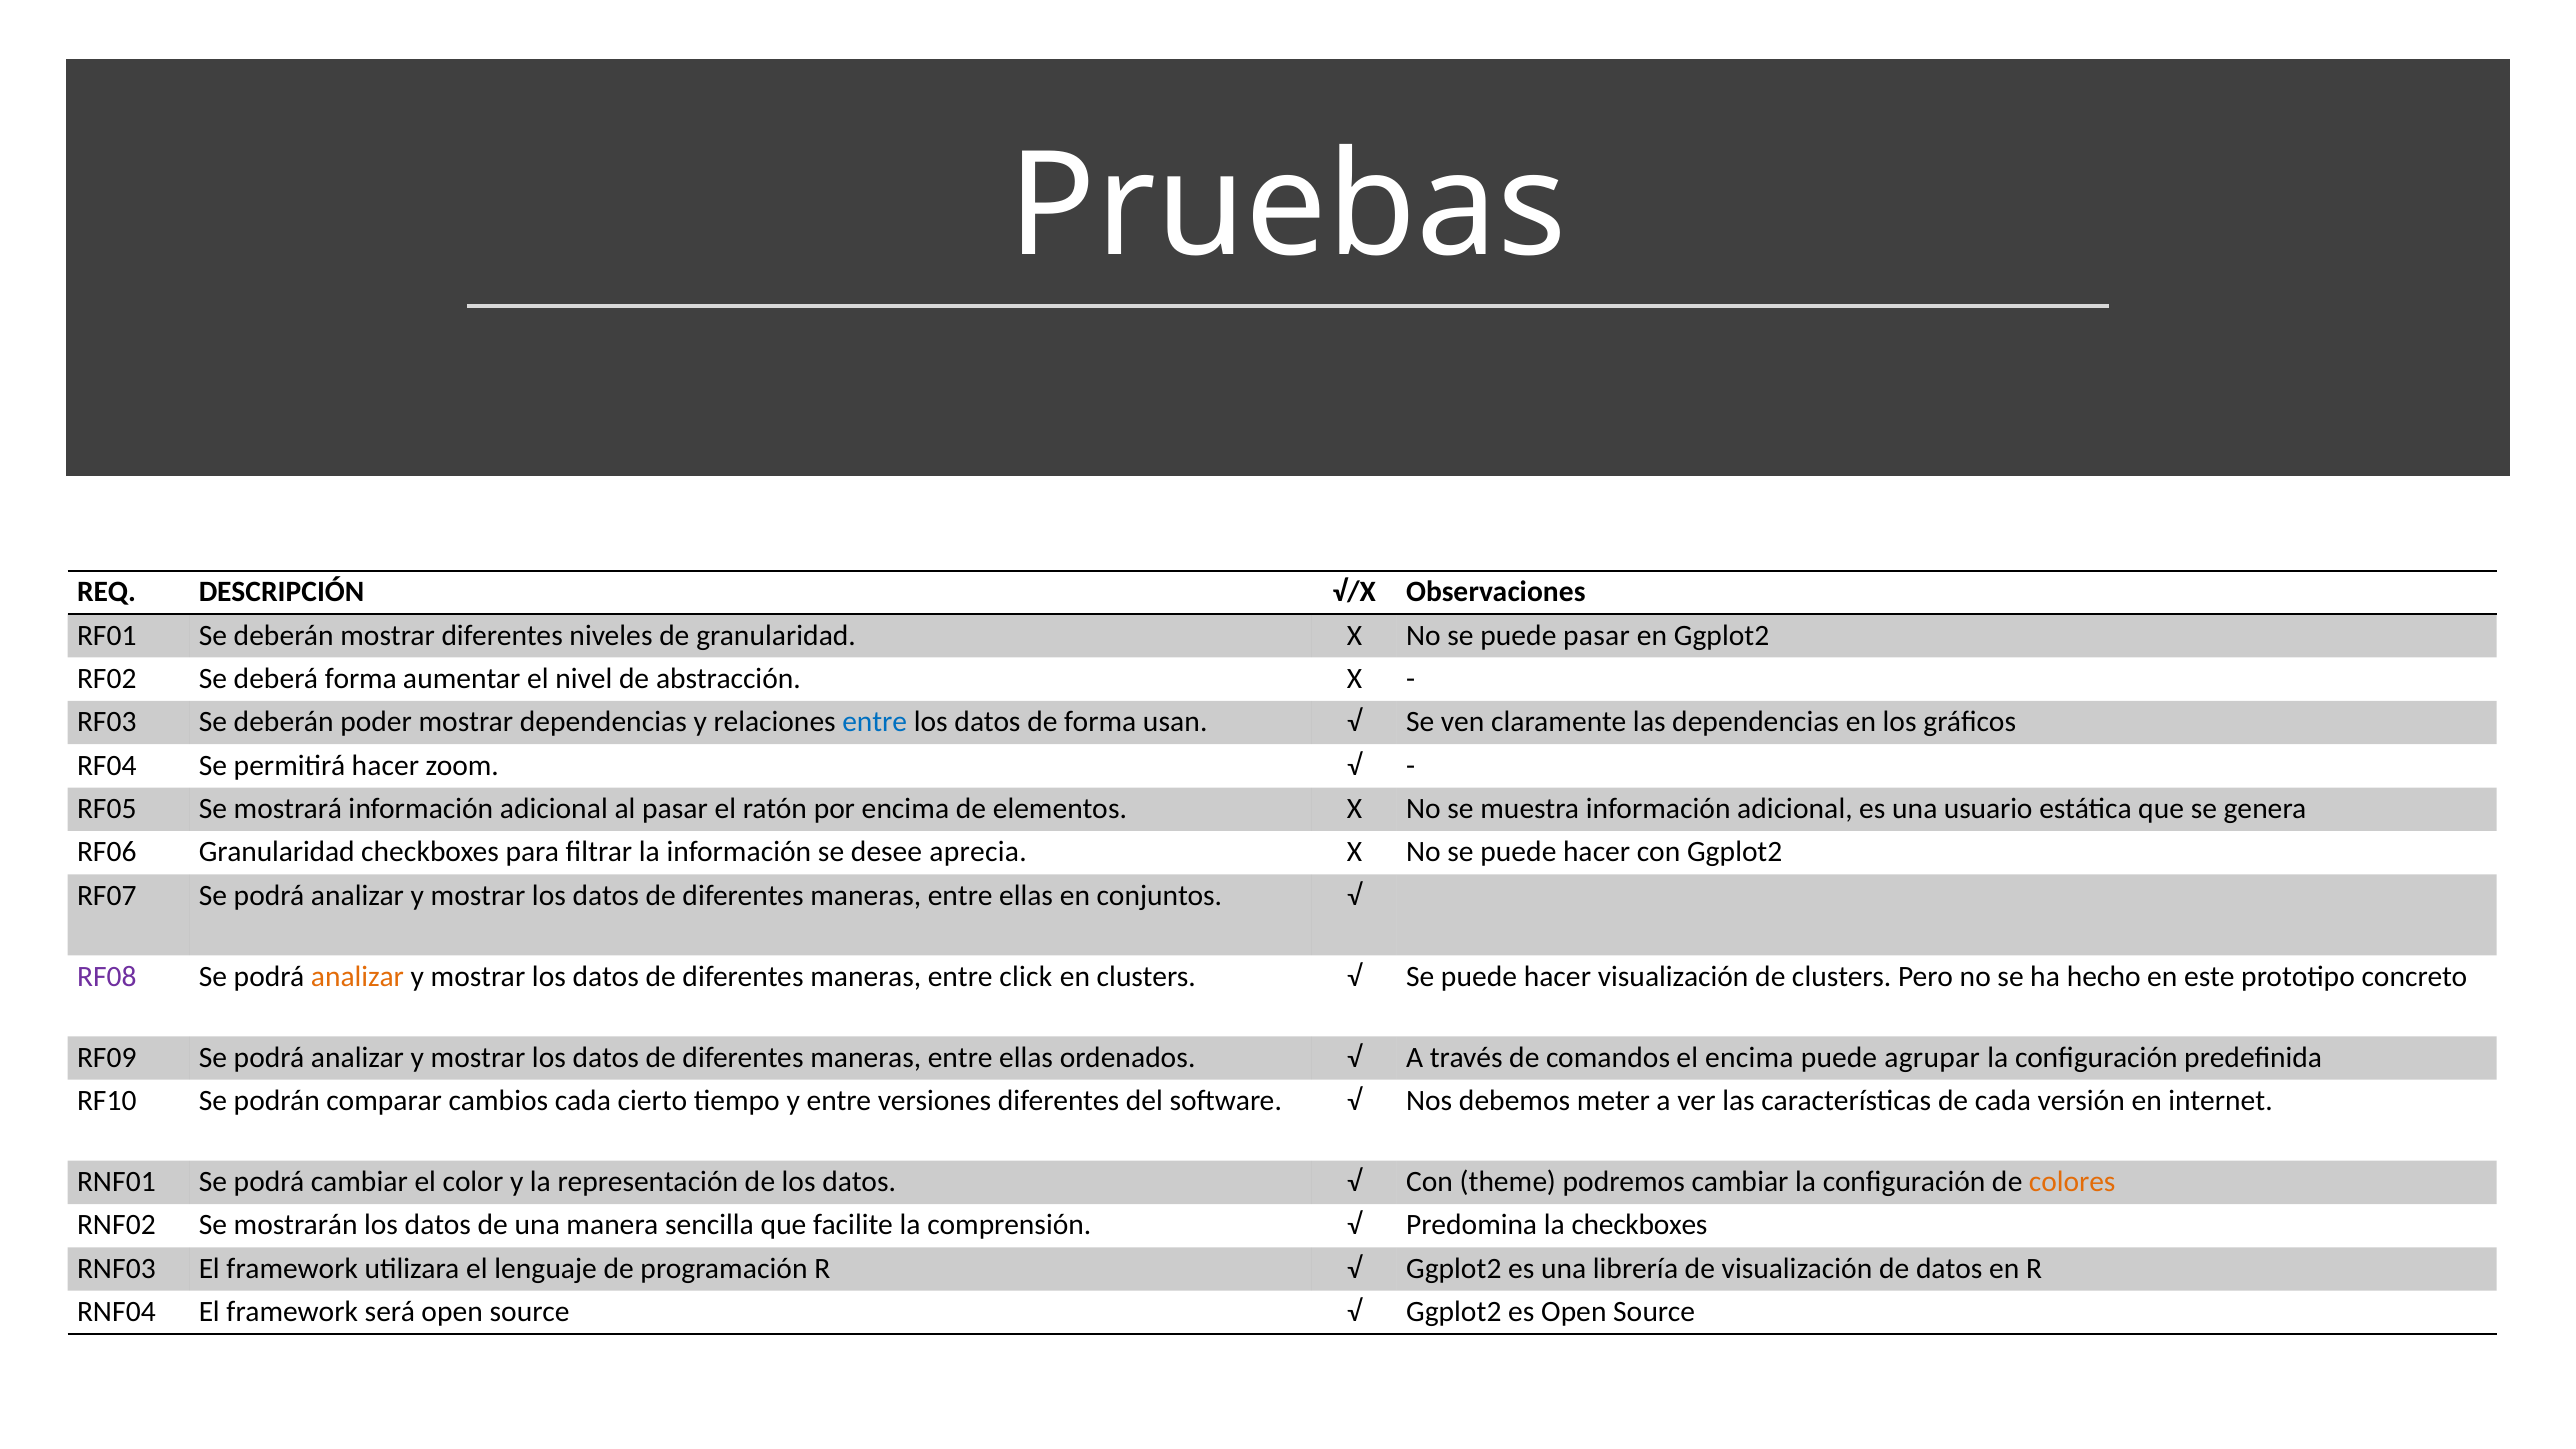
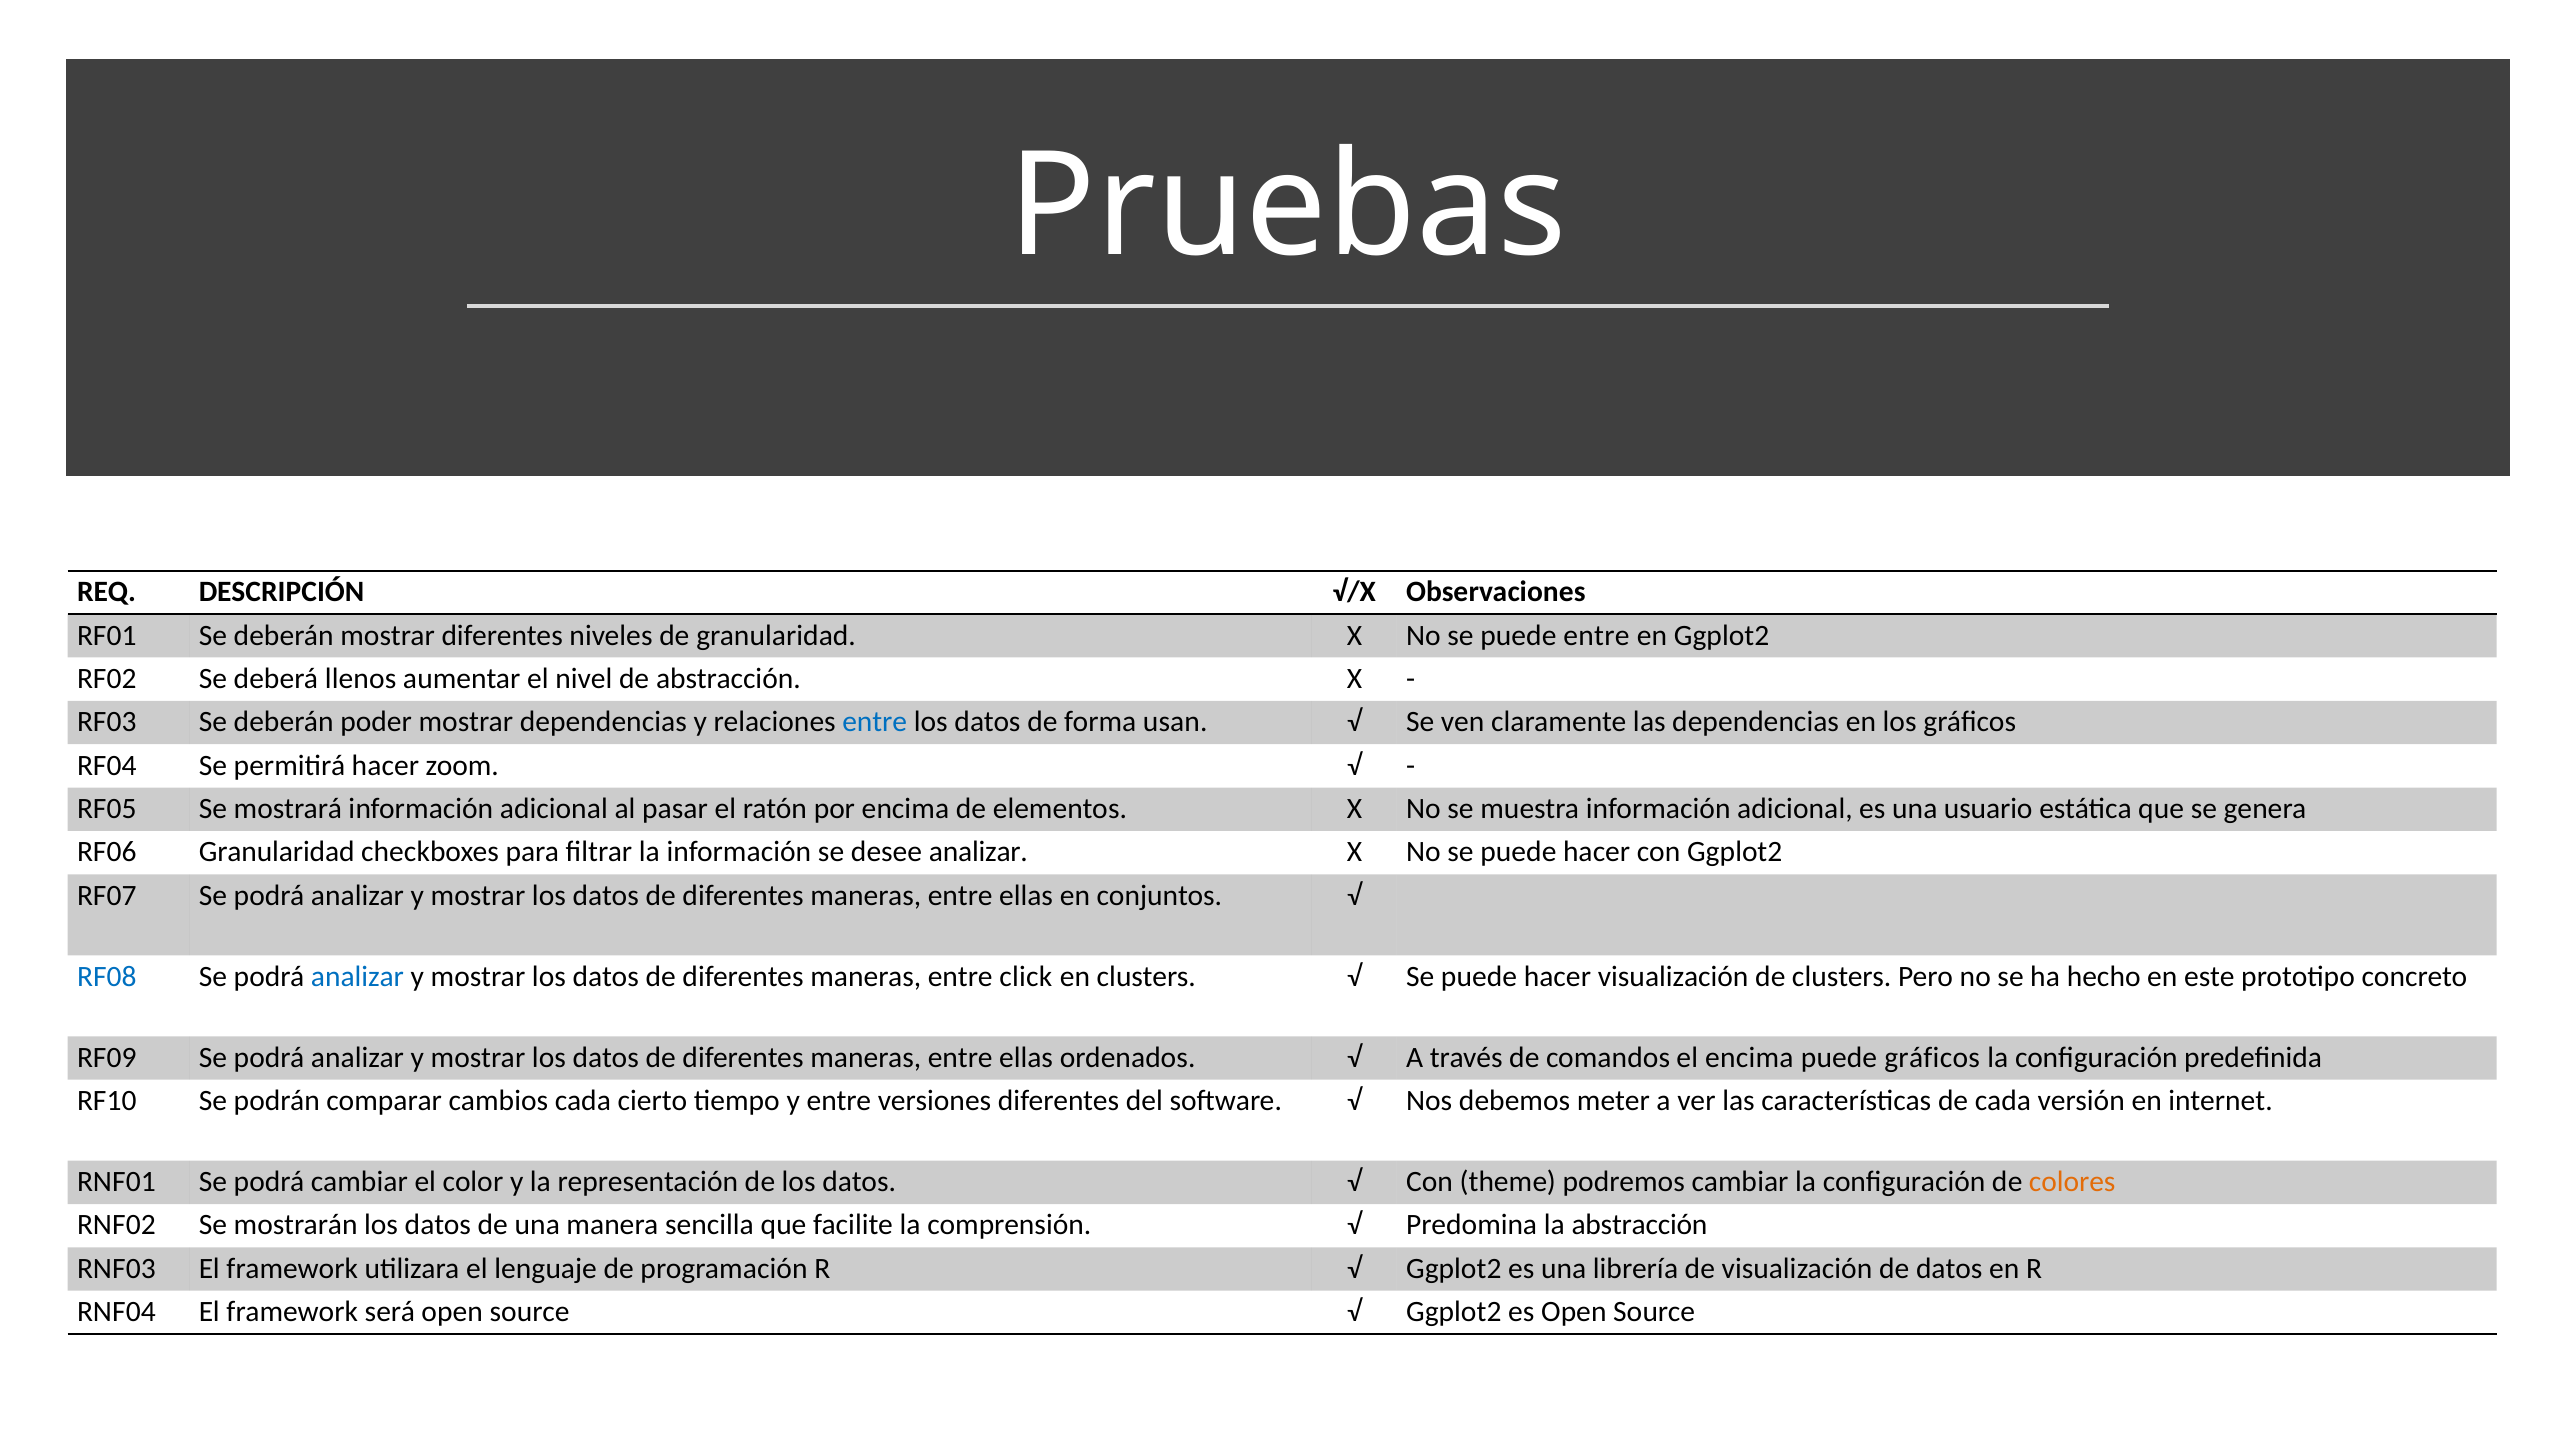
puede pasar: pasar -> entre
deberá forma: forma -> llenos
desee aprecia: aprecia -> analizar
RF08 colour: purple -> blue
analizar at (357, 976) colour: orange -> blue
puede agrupar: agrupar -> gráficos
la checkboxes: checkboxes -> abstracción
